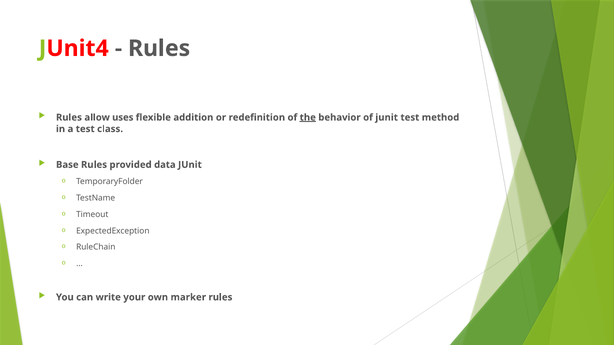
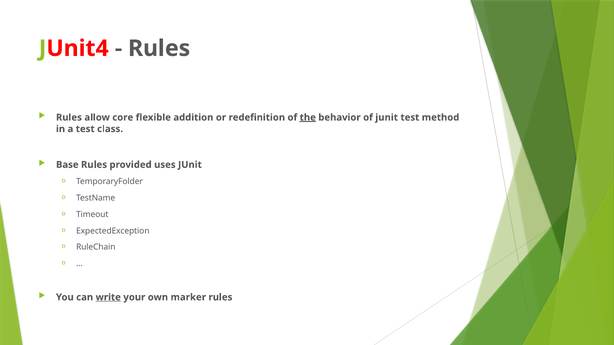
uses: uses -> core
data: data -> uses
write underline: none -> present
